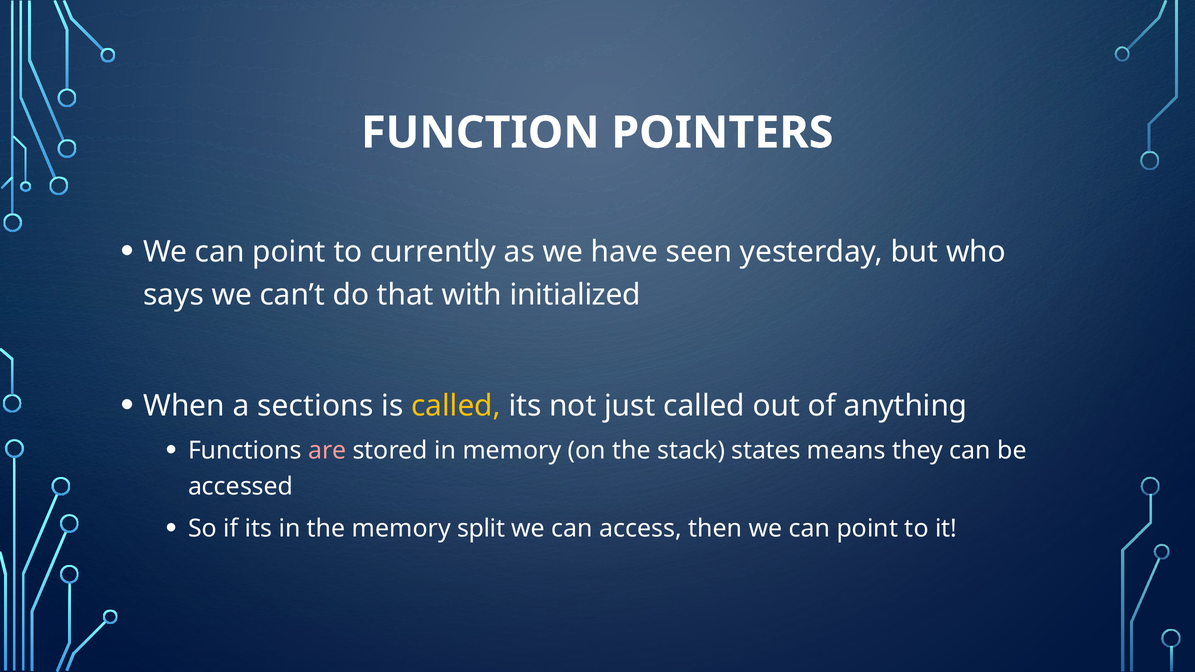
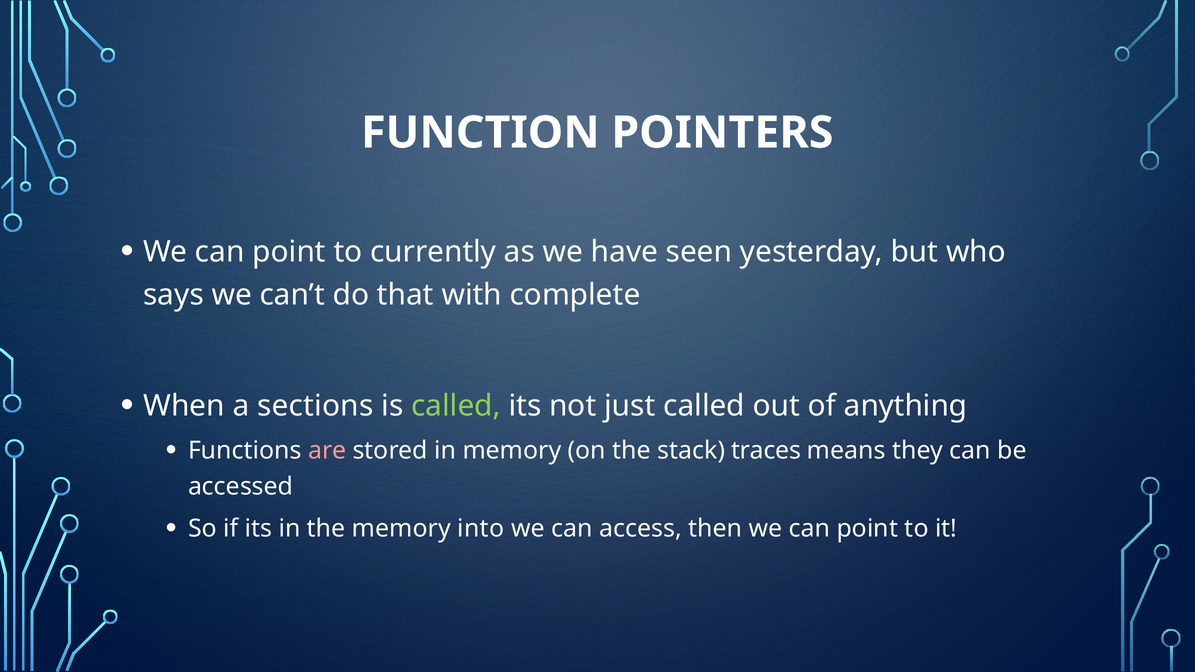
initialized: initialized -> complete
called at (456, 406) colour: yellow -> light green
states: states -> traces
split: split -> into
